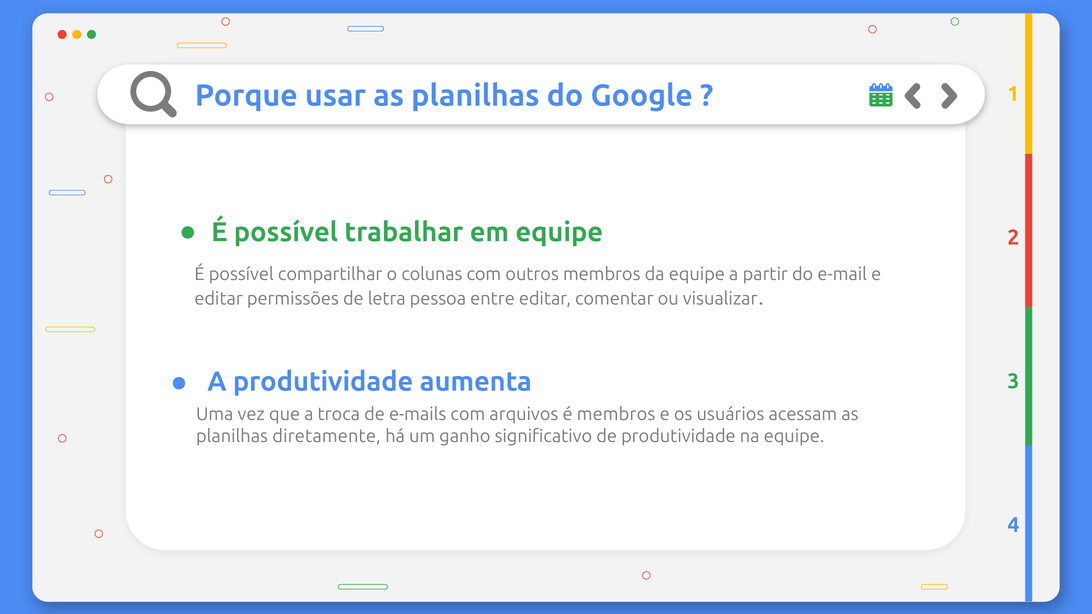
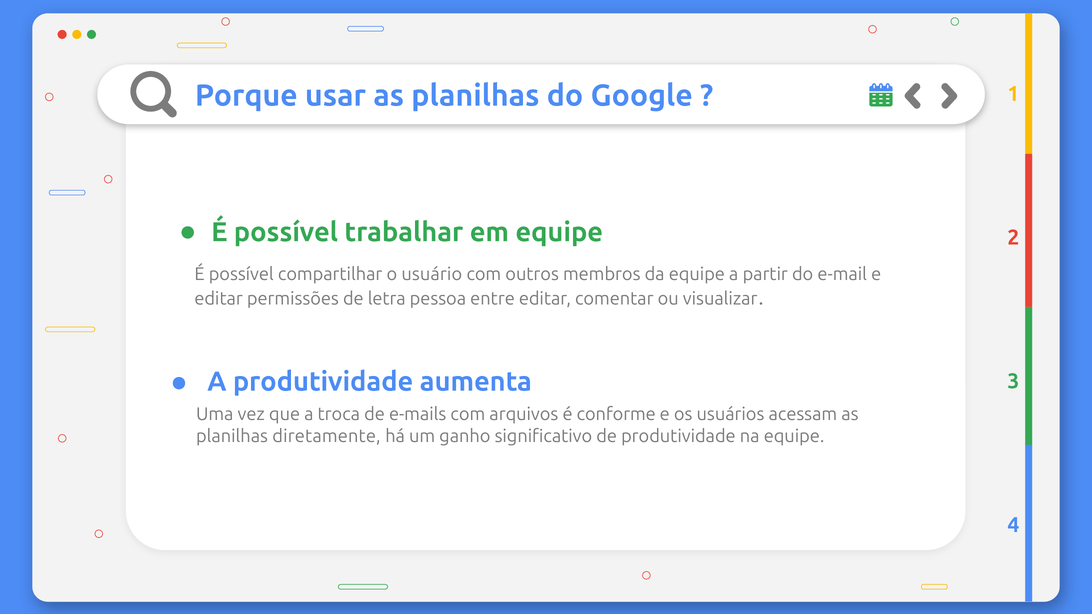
colunas: colunas -> usuário
é membros: membros -> conforme
